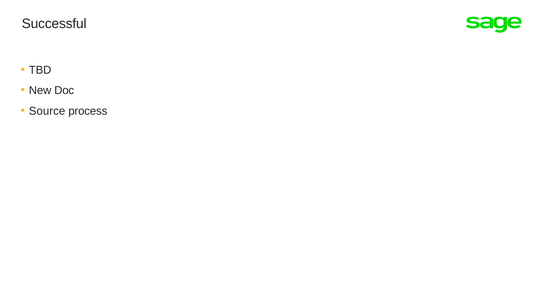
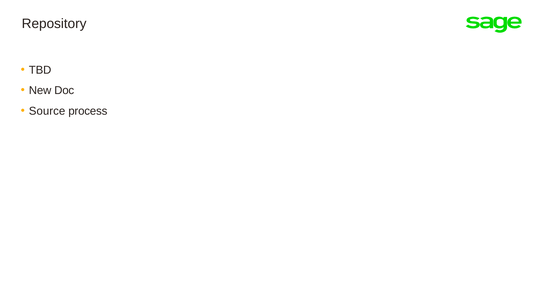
Successful: Successful -> Repository
